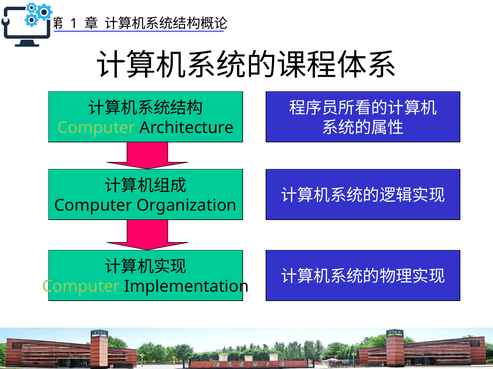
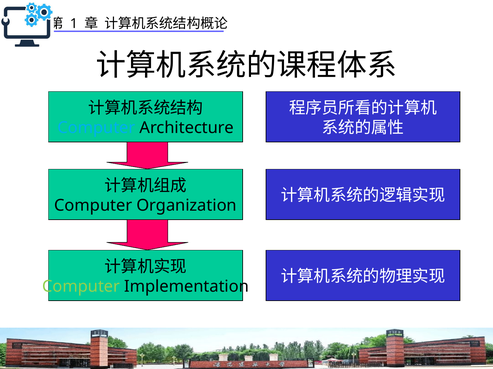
Computer at (96, 128) colour: light green -> light blue
